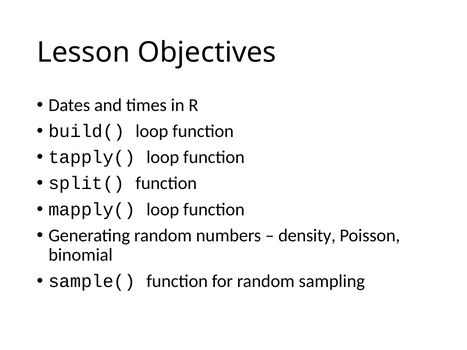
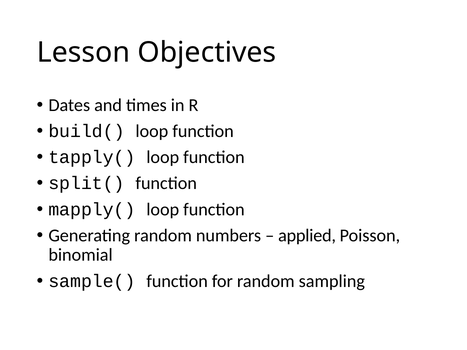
density: density -> applied
